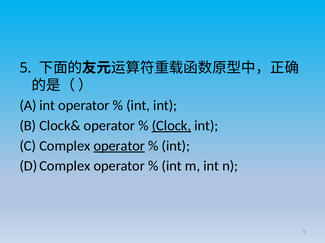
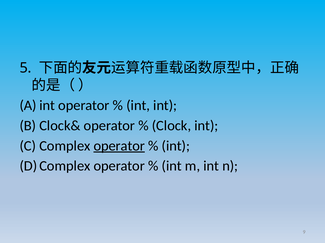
Clock underline: present -> none
